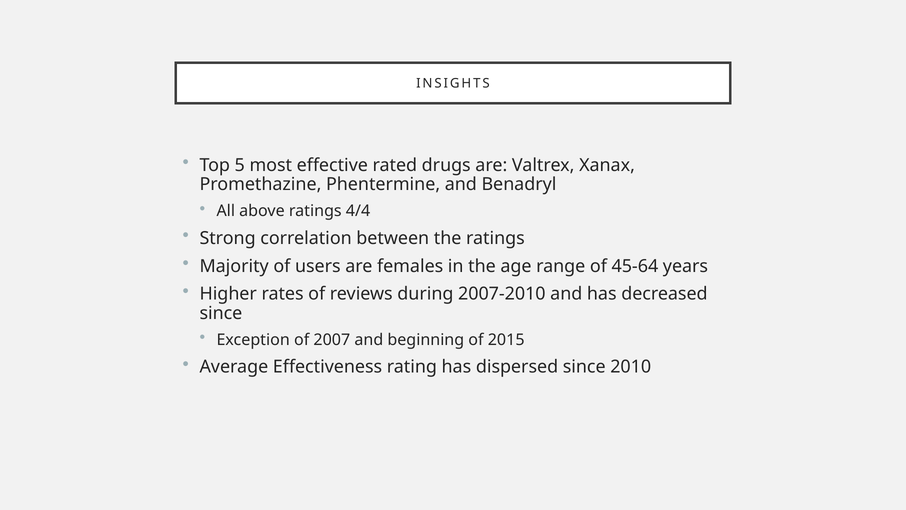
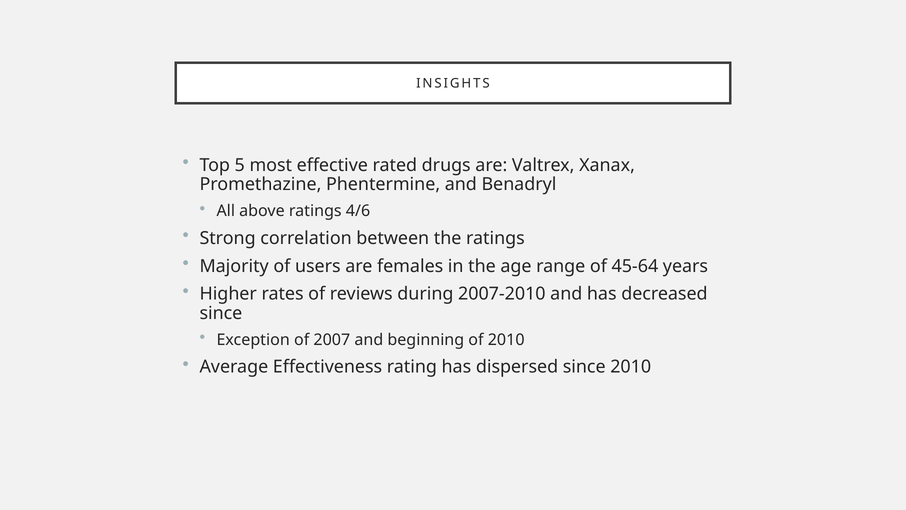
4/4: 4/4 -> 4/6
of 2015: 2015 -> 2010
